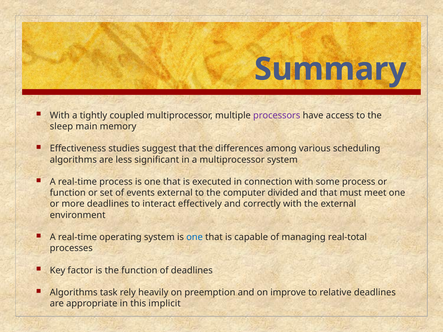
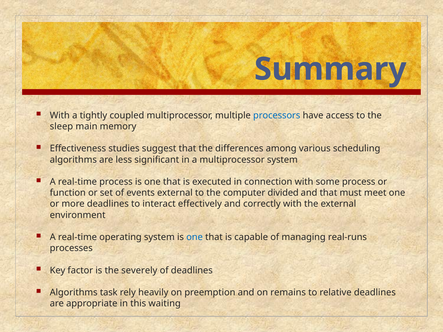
processors colour: purple -> blue
real-total: real-total -> real-runs
the function: function -> severely
improve: improve -> remains
implicit: implicit -> waiting
